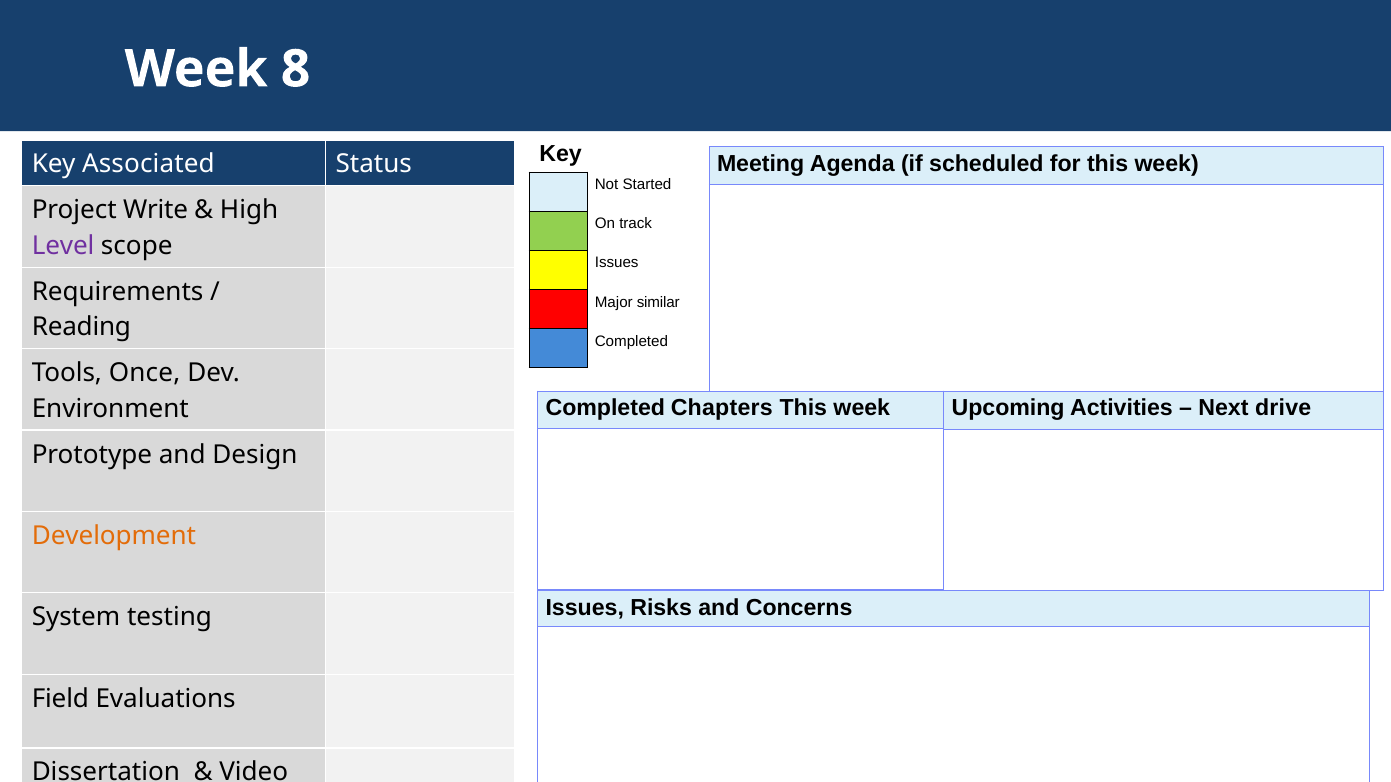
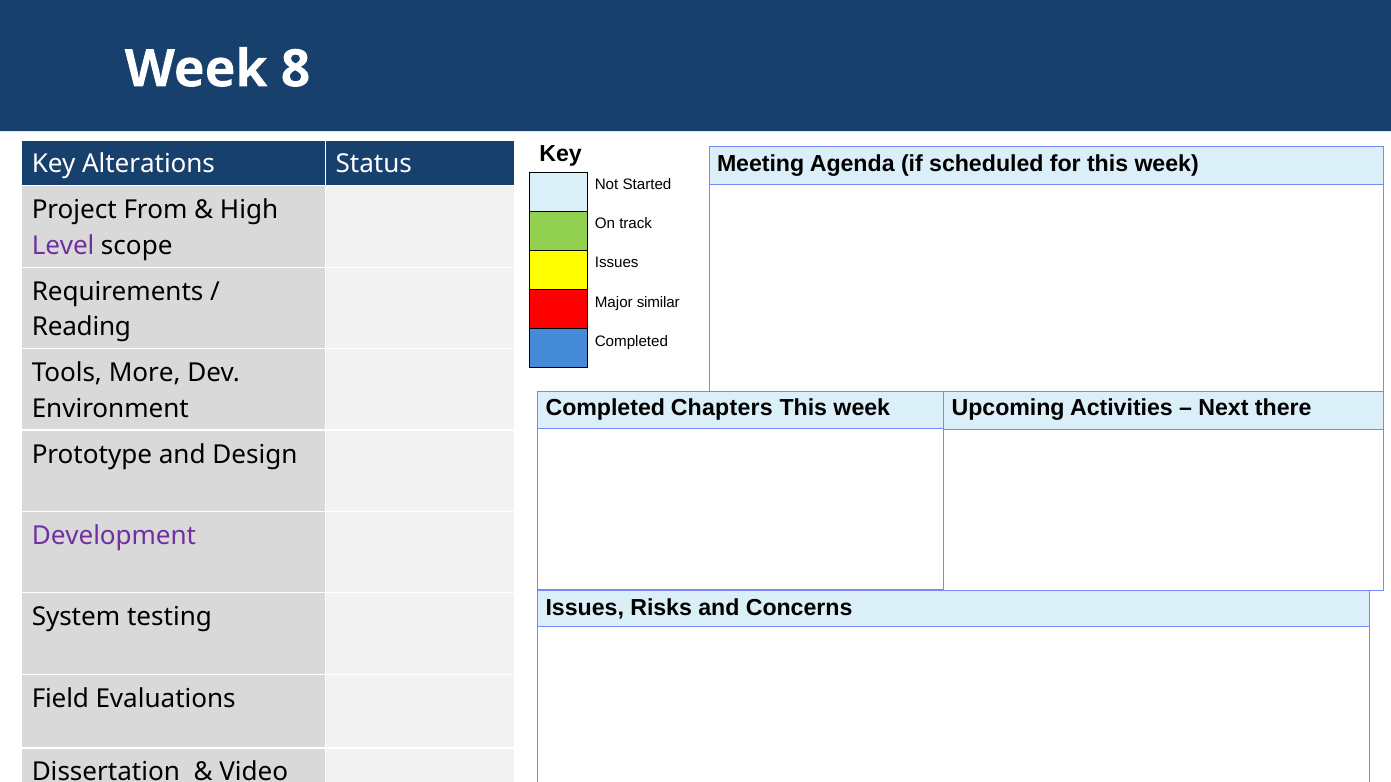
Associated: Associated -> Alterations
Write: Write -> From
Once: Once -> More
drive: drive -> there
Development colour: orange -> purple
